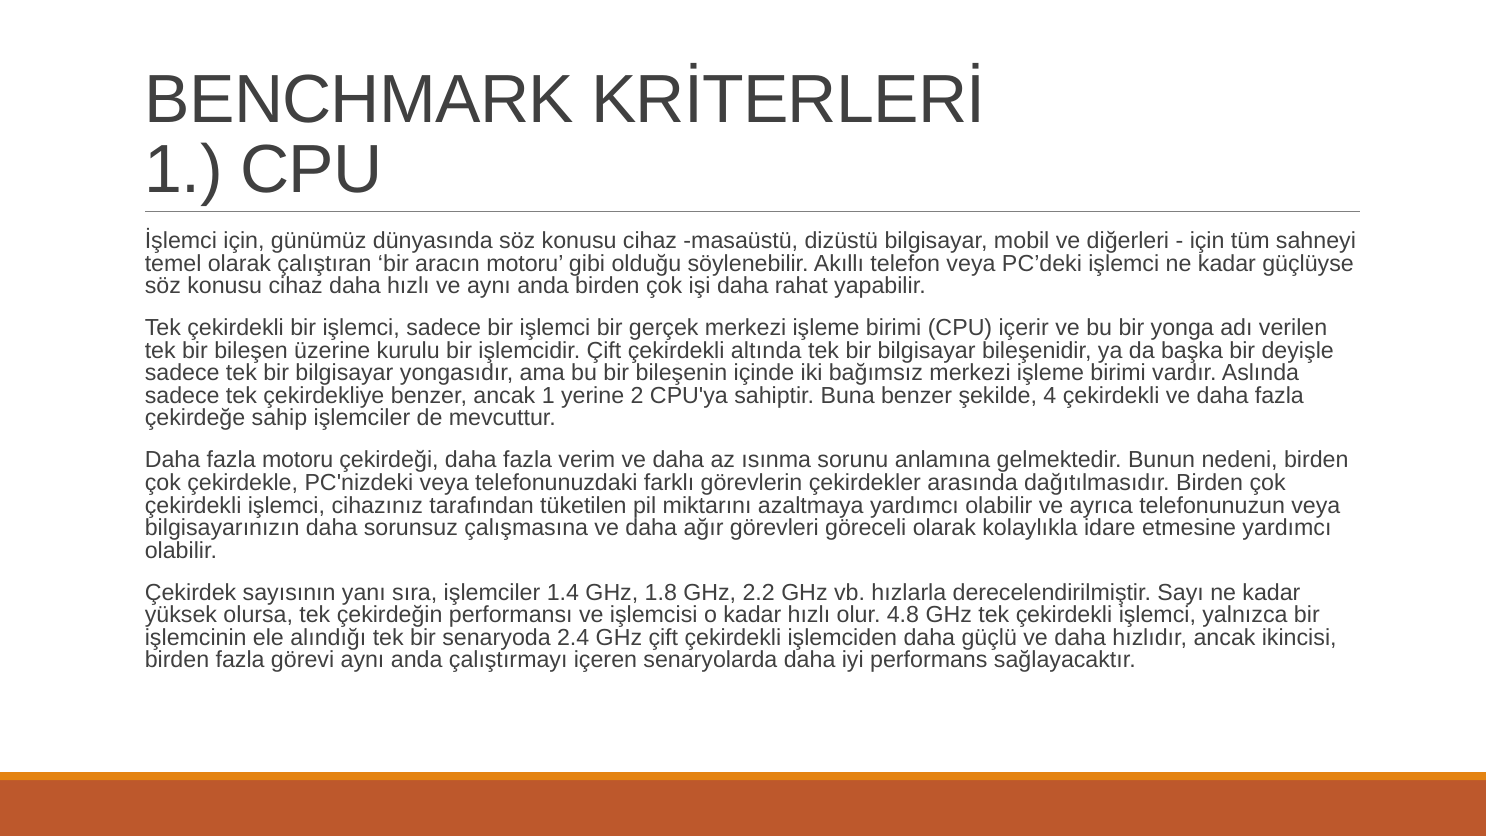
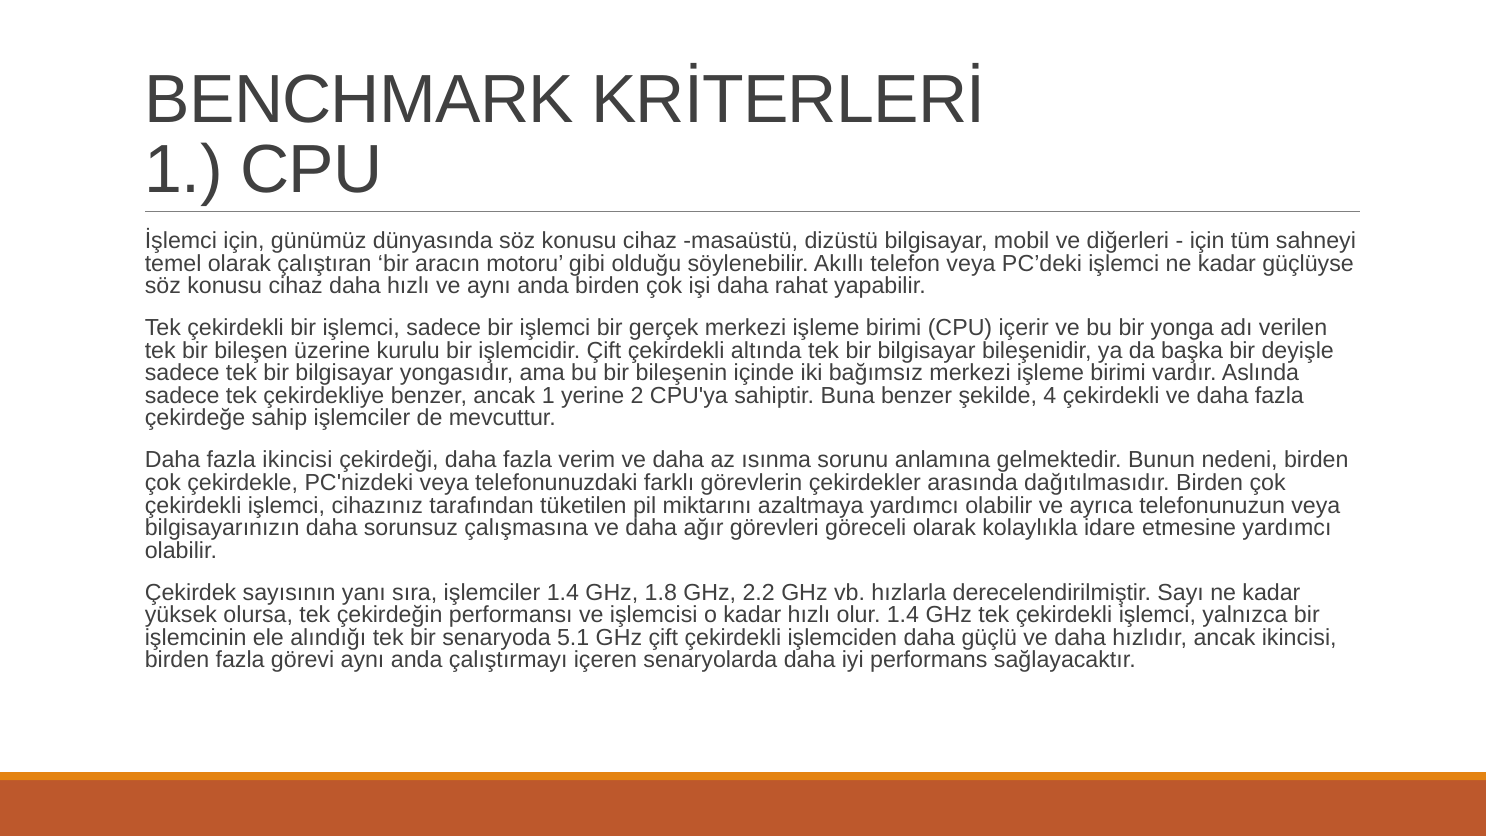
fazla motoru: motoru -> ikincisi
olur 4.8: 4.8 -> 1.4
2.4: 2.4 -> 5.1
